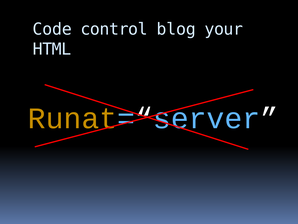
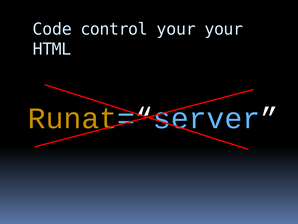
control blog: blog -> your
